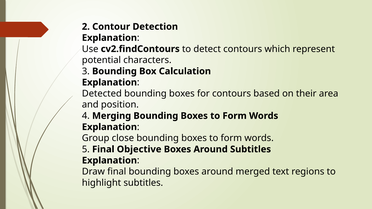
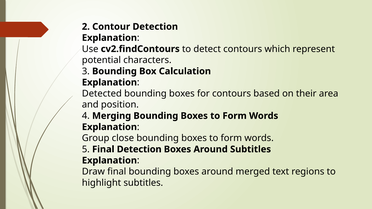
Final Objective: Objective -> Detection
